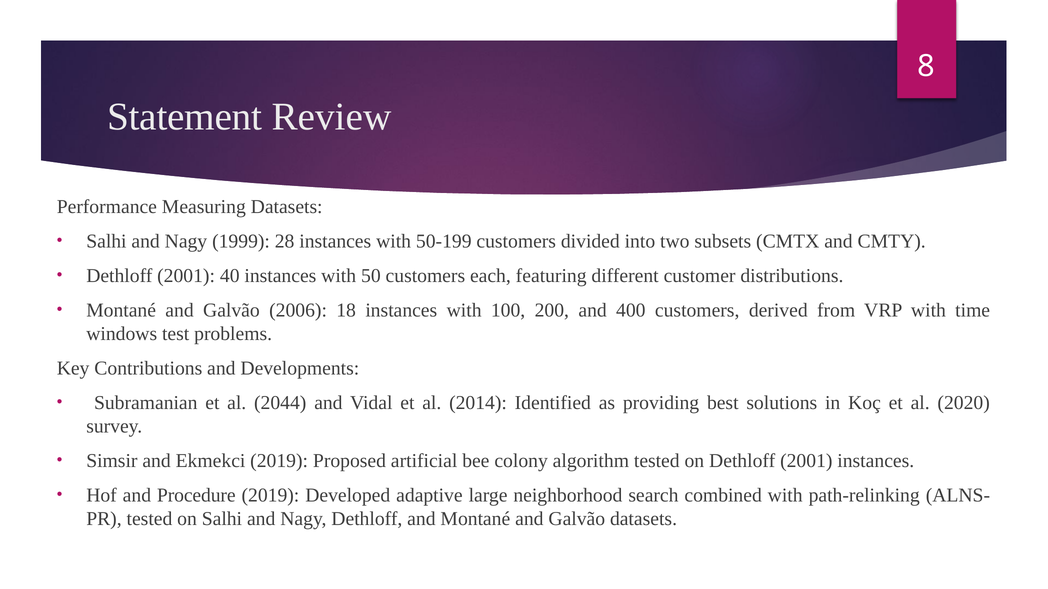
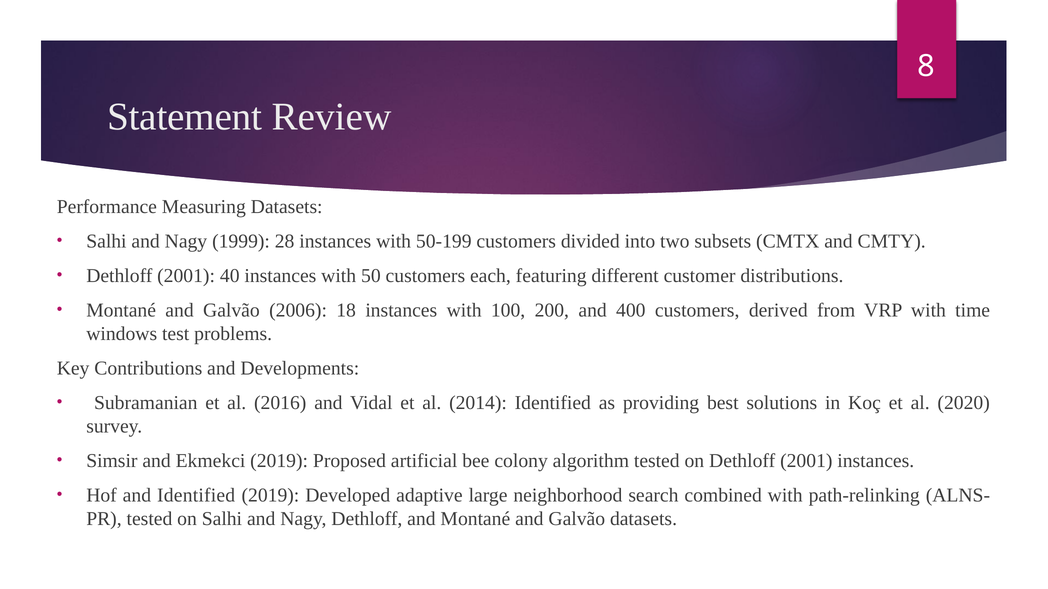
2044: 2044 -> 2016
and Procedure: Procedure -> Identified
